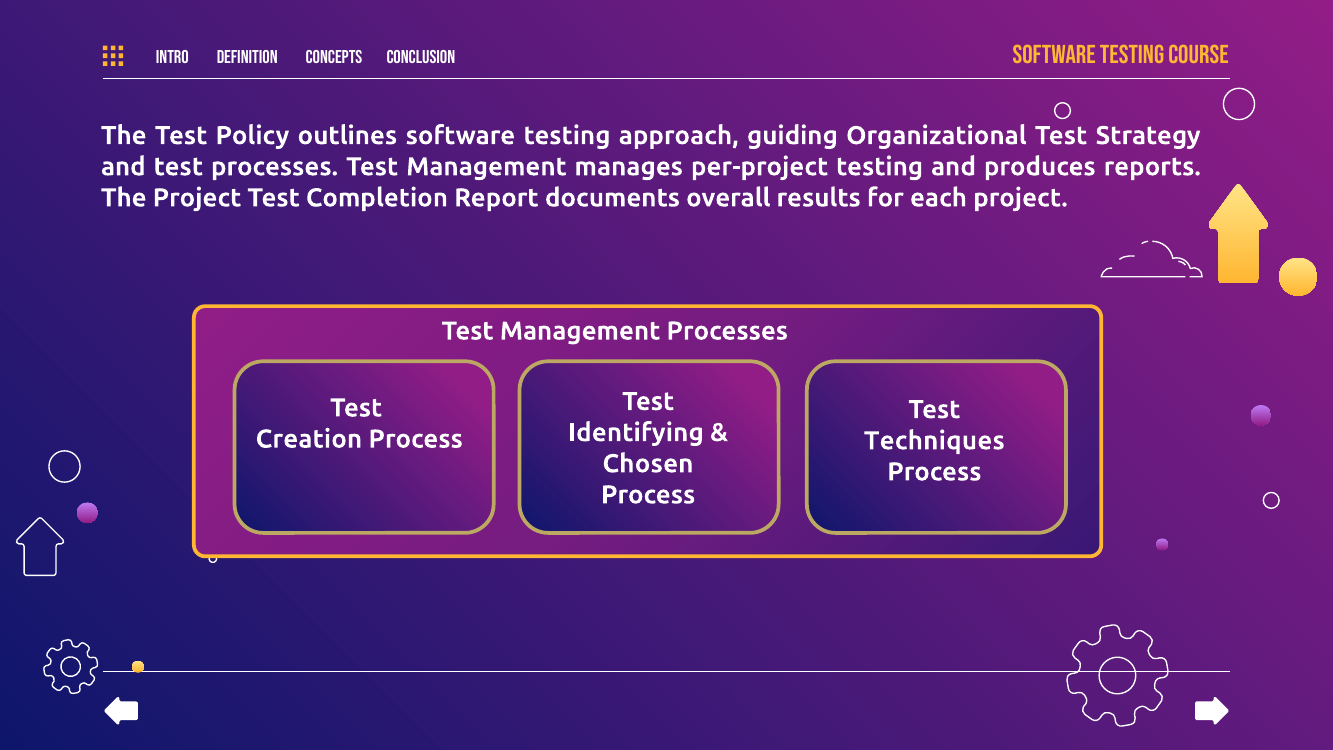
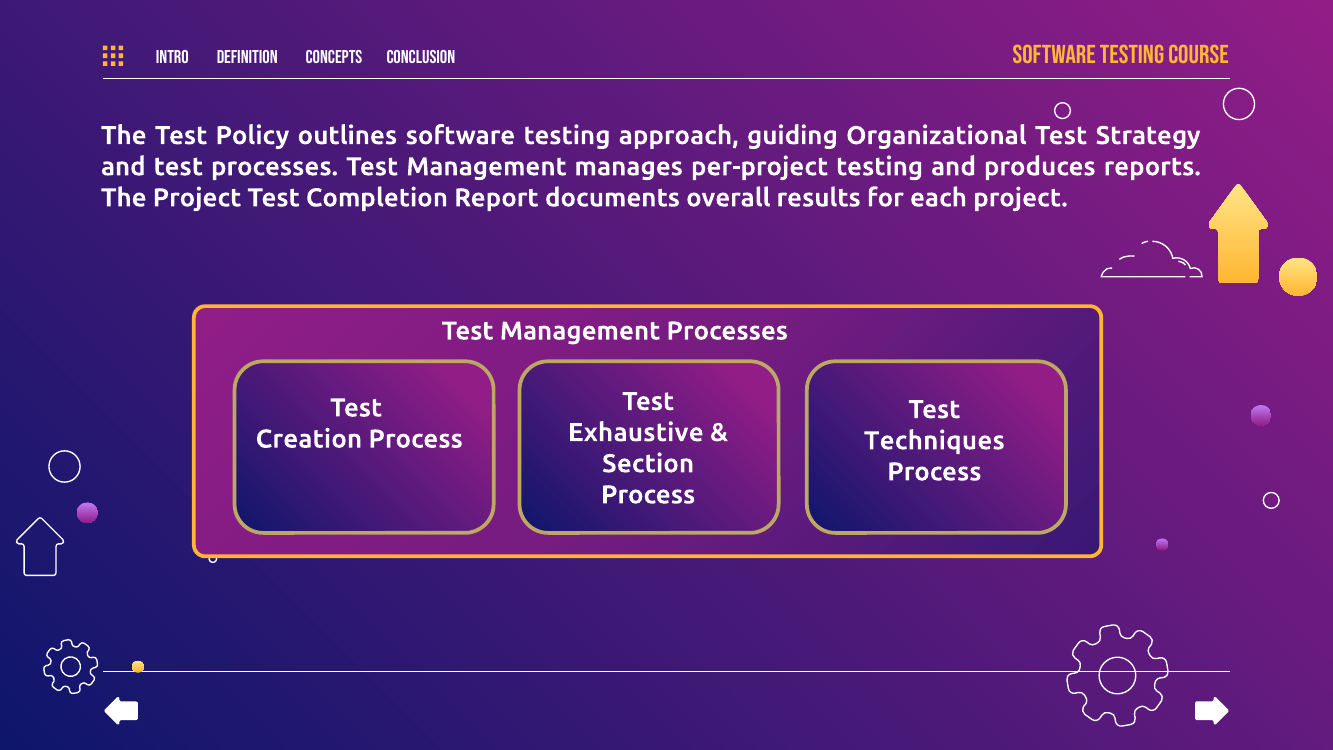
Identifying: Identifying -> Exhaustive
Chosen: Chosen -> Section
